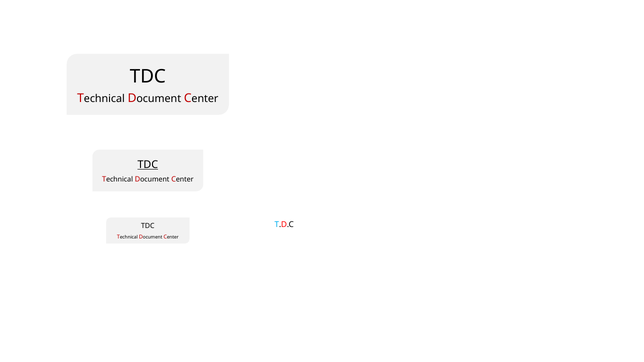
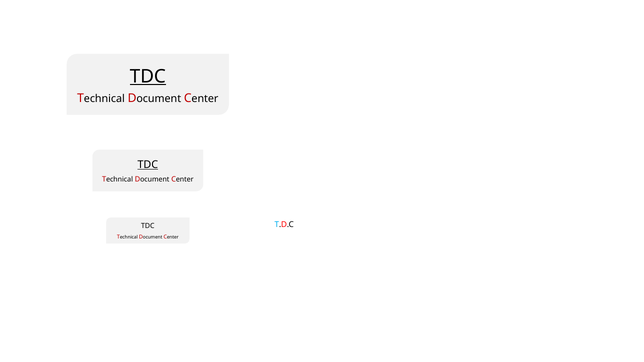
TDC at (148, 76) underline: none -> present
